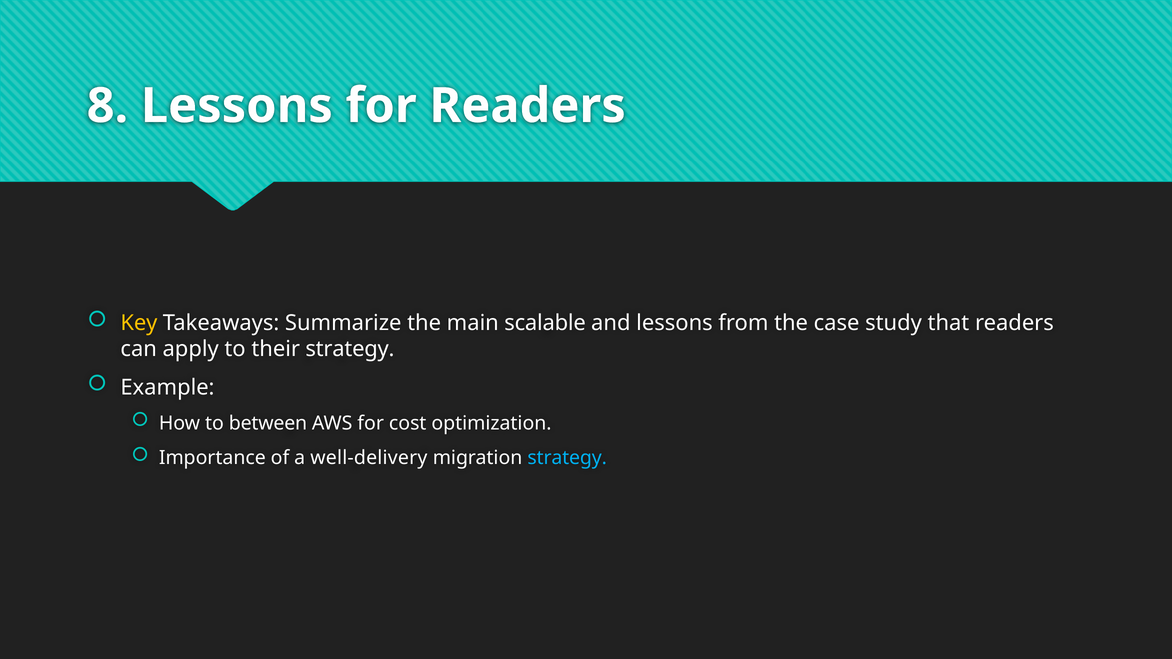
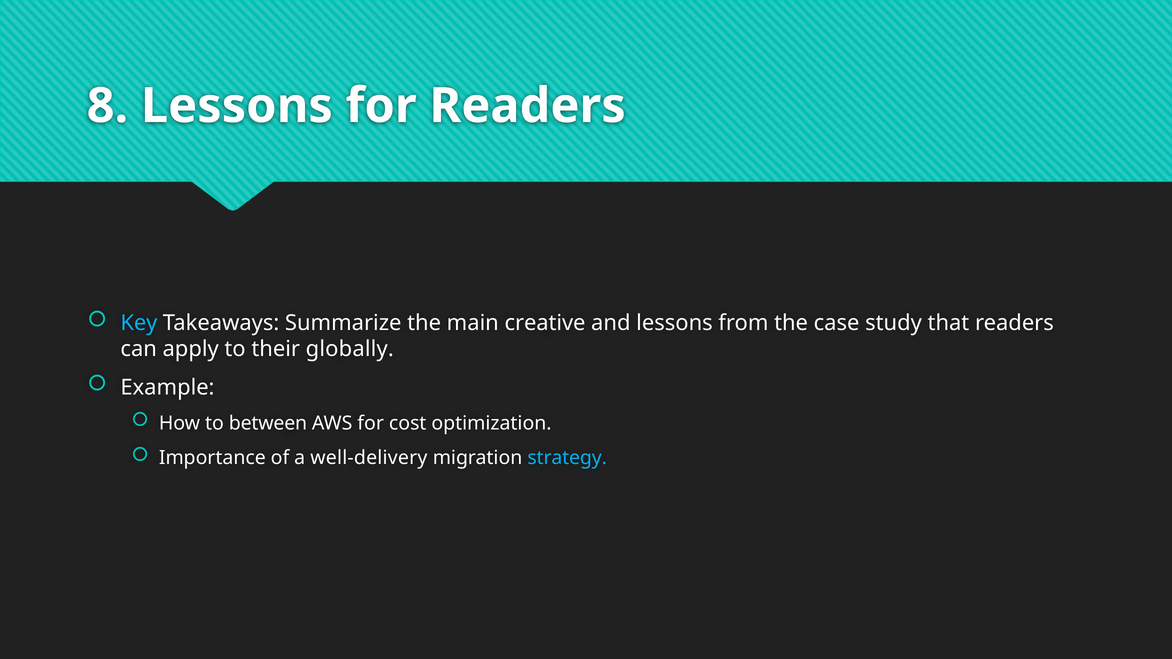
Key colour: yellow -> light blue
scalable: scalable -> creative
their strategy: strategy -> globally
